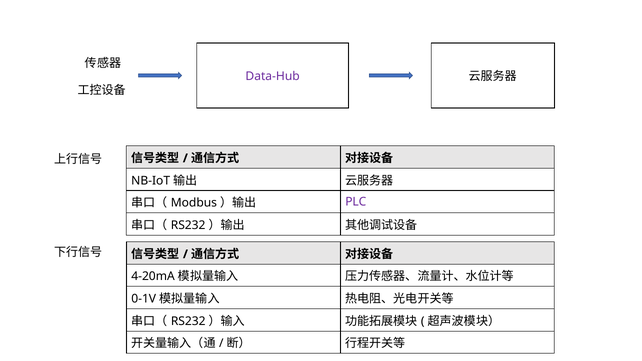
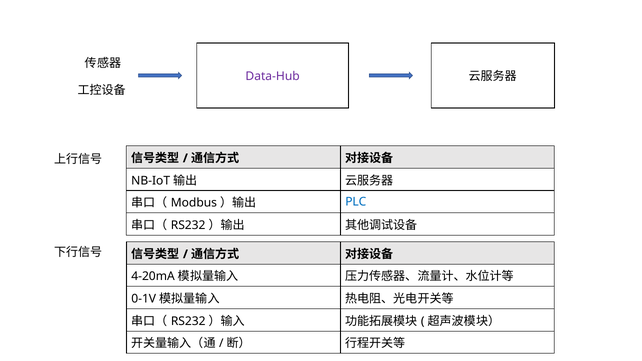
PLC colour: purple -> blue
